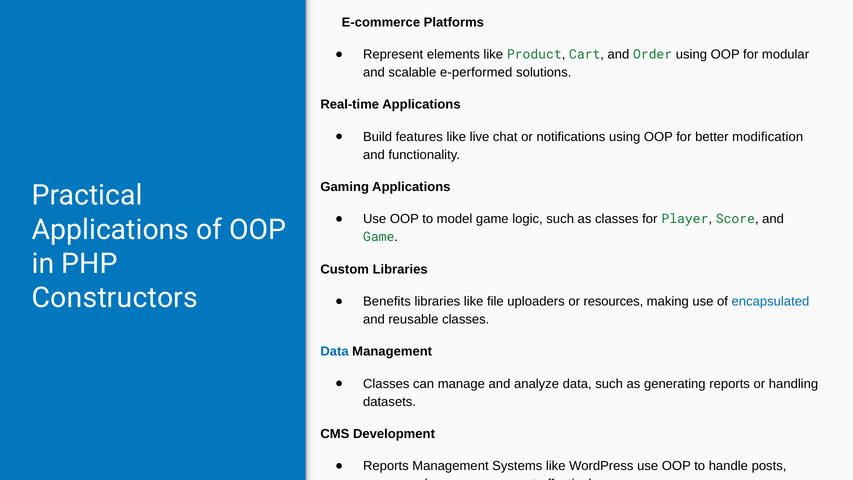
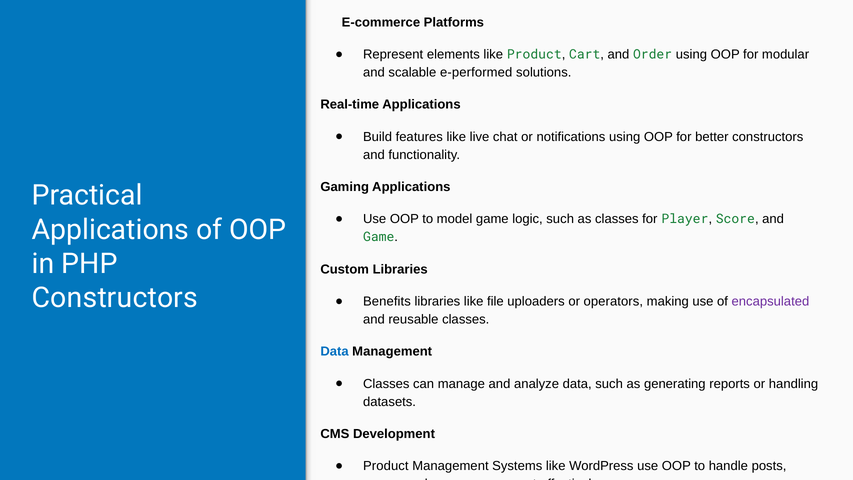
better modification: modification -> constructors
resources: resources -> operators
encapsulated colour: blue -> purple
Reports at (386, 466): Reports -> Product
